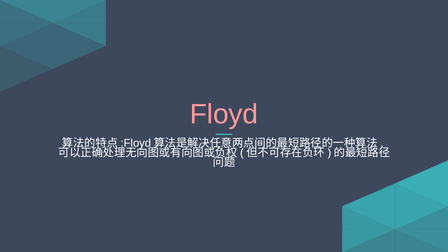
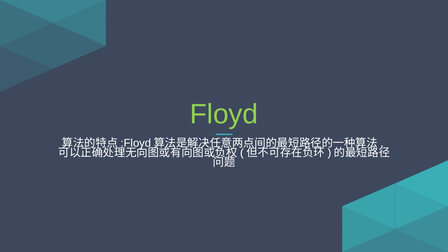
Floyd colour: pink -> light green
